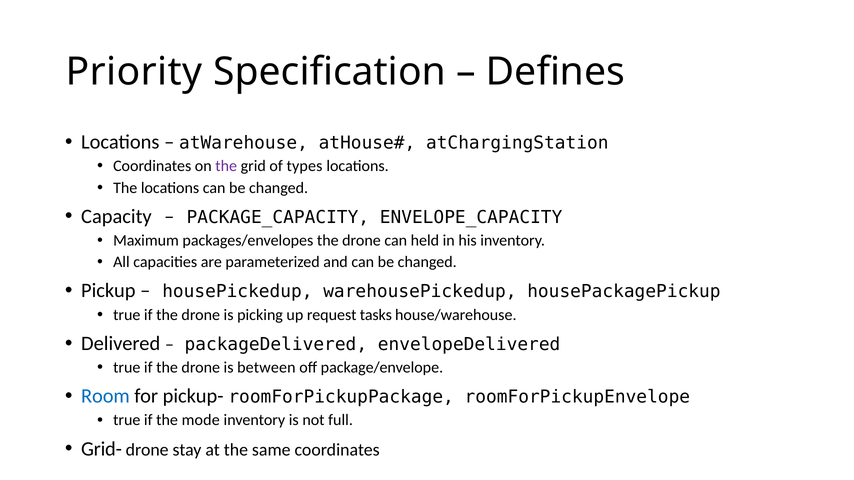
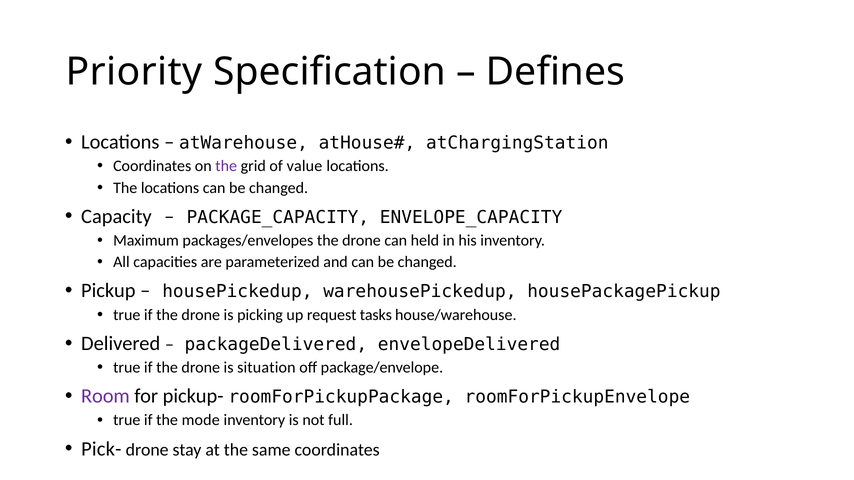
types: types -> value
between: between -> situation
Room colour: blue -> purple
Grid-: Grid- -> Pick-
